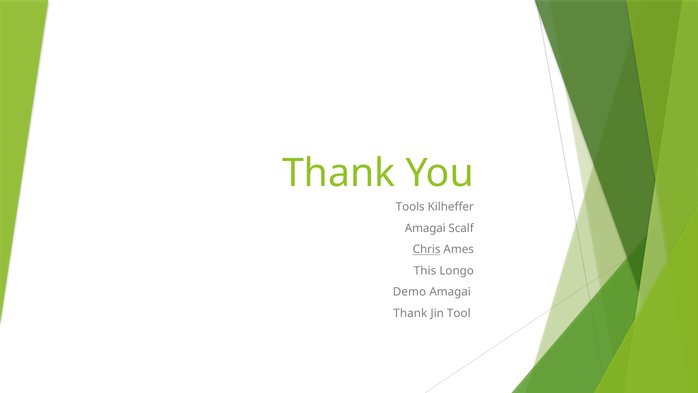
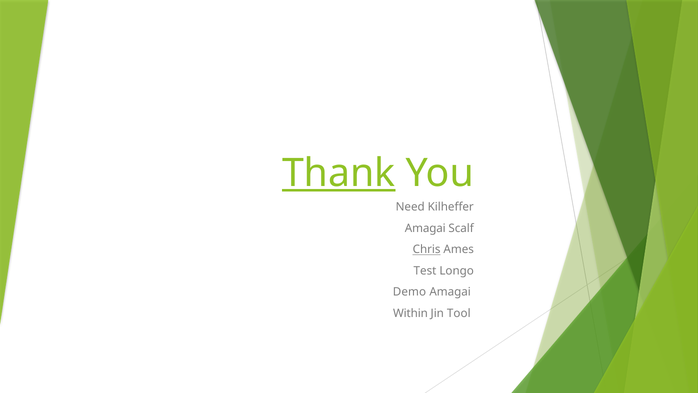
Thank at (339, 173) underline: none -> present
Tools: Tools -> Need
This: This -> Test
Thank at (410, 313): Thank -> Within
